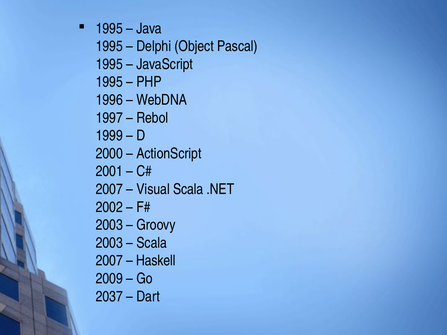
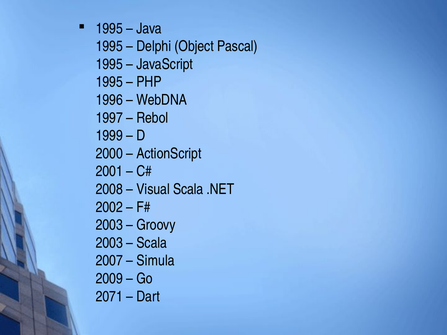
2007 at (109, 189): 2007 -> 2008
Haskell: Haskell -> Simula
2037: 2037 -> 2071
